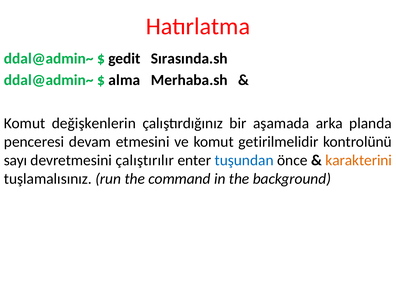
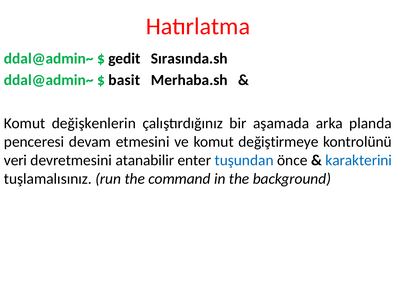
alma: alma -> basit
getirilmelidir: getirilmelidir -> değiştirmeye
sayı: sayı -> veri
çalıştırılır: çalıştırılır -> atanabilir
karakterini colour: orange -> blue
